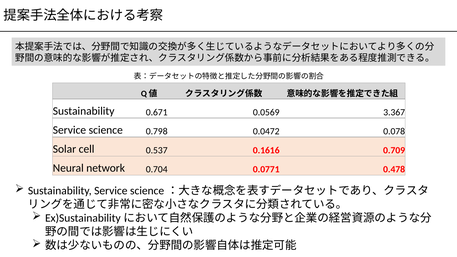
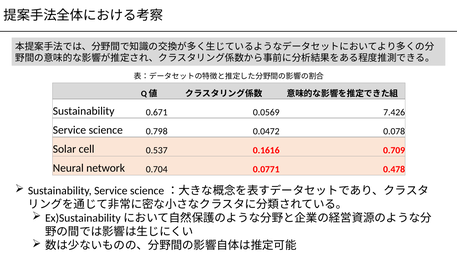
3.367: 3.367 -> 7.426
